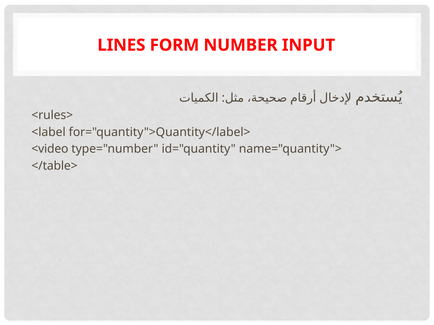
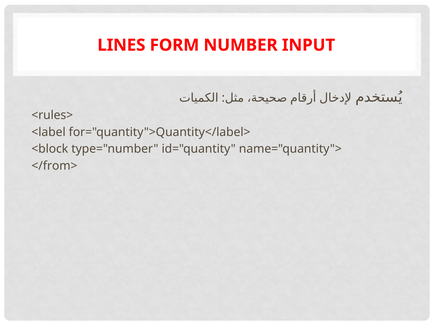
<video: <video -> <block
</table>: </table> -> </from>
